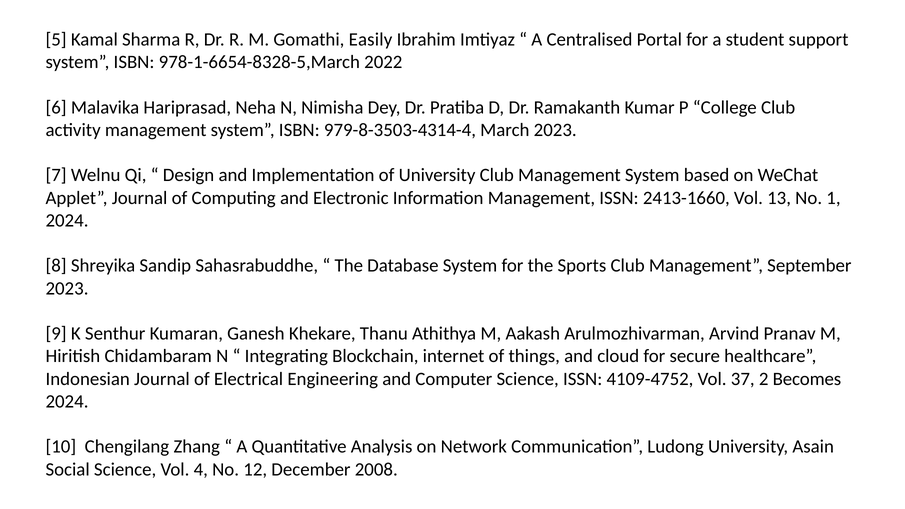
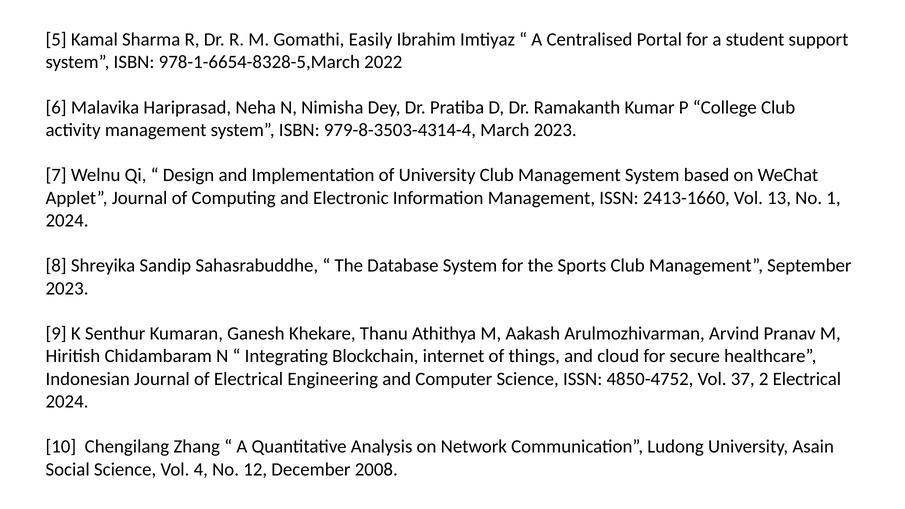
4109-4752: 4109-4752 -> 4850-4752
2 Becomes: Becomes -> Electrical
